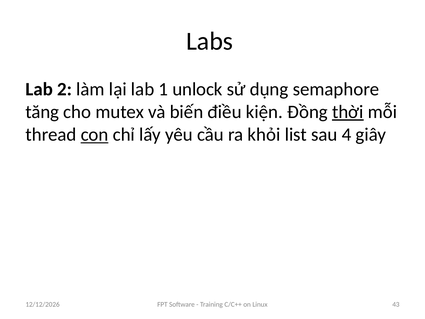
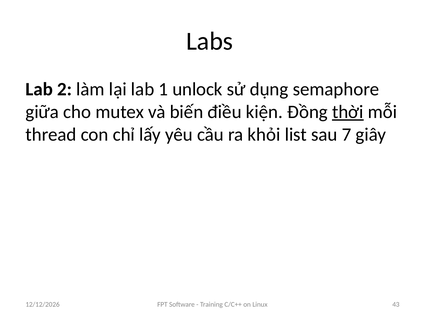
tăng: tăng -> giữa
con underline: present -> none
4: 4 -> 7
